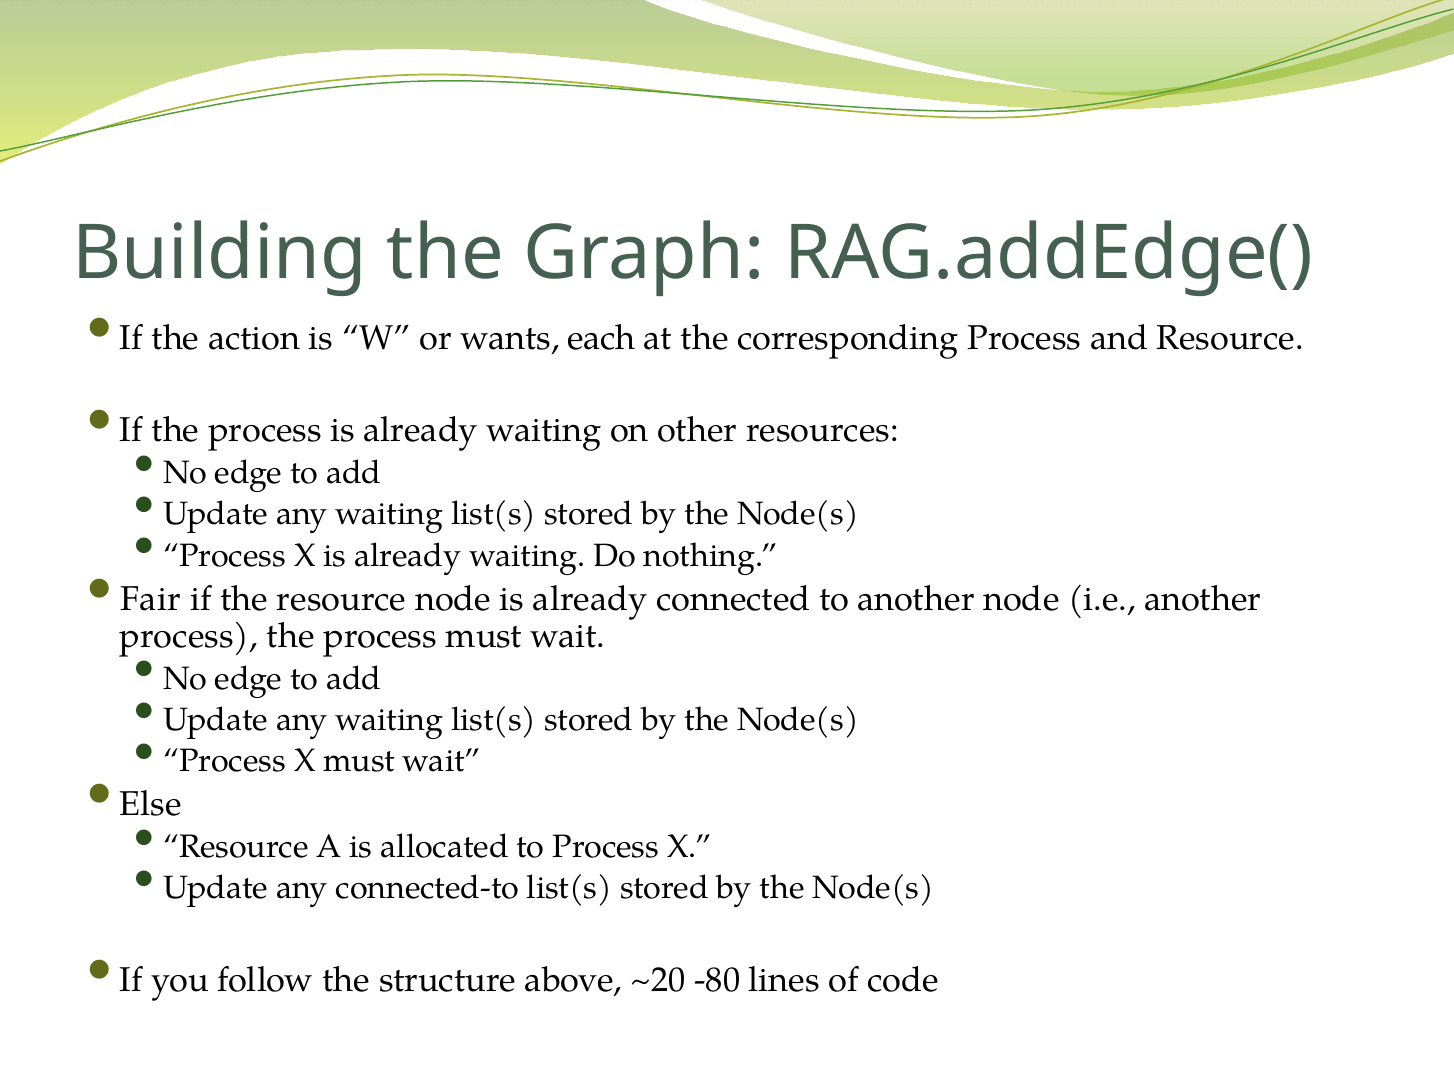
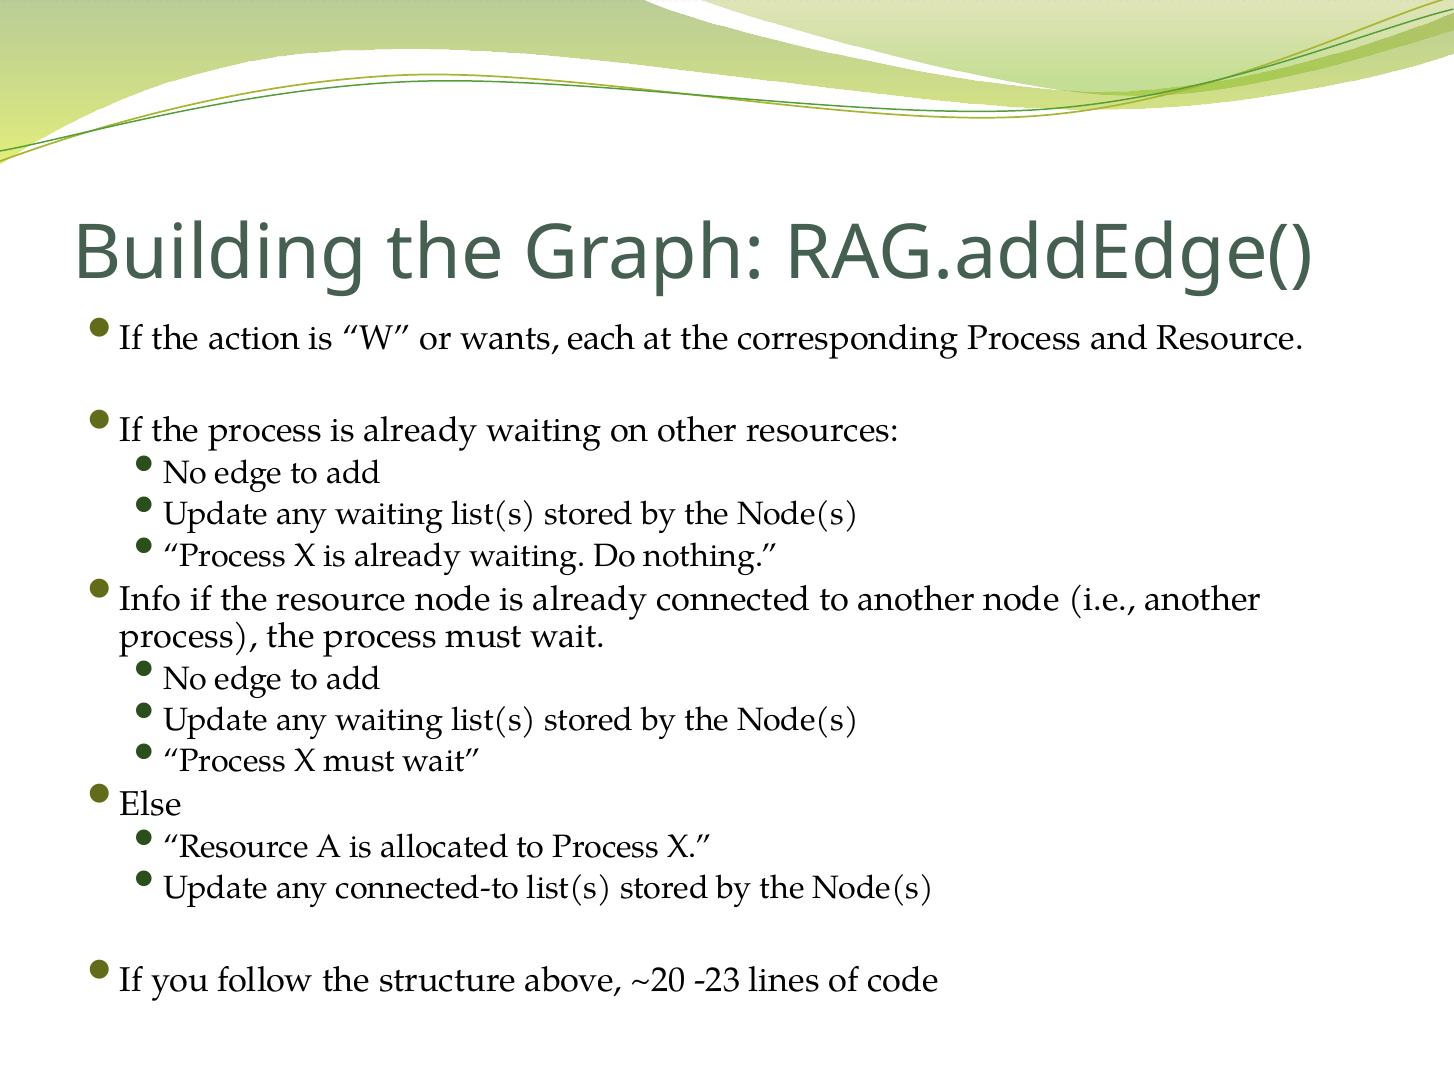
Fair: Fair -> Info
-80: -80 -> -23
